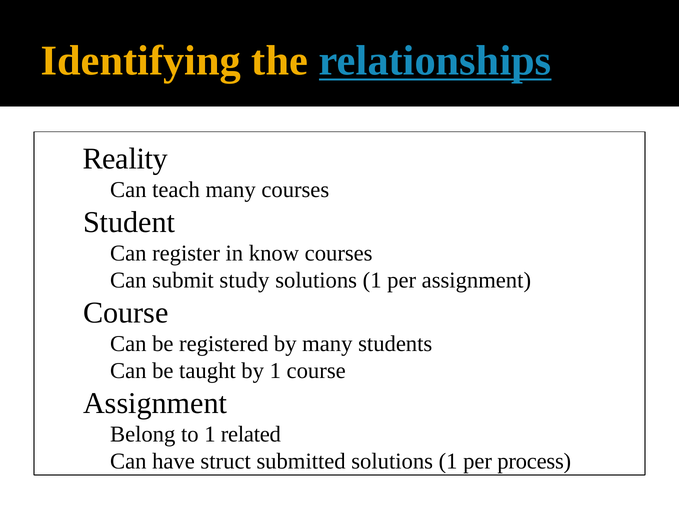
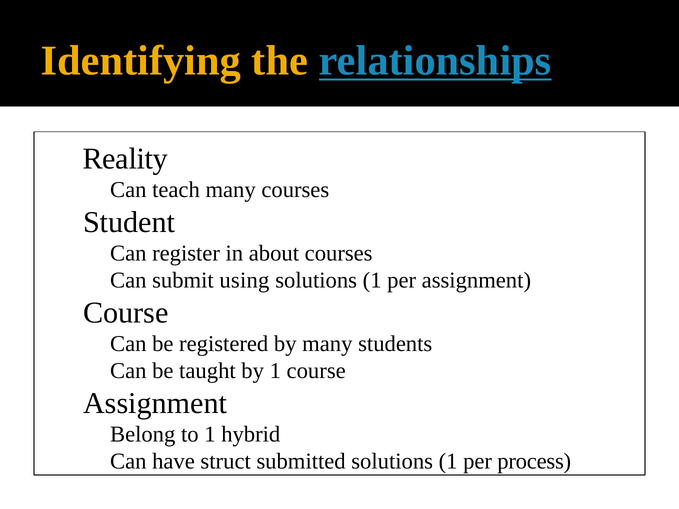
know: know -> about
study: study -> using
related: related -> hybrid
